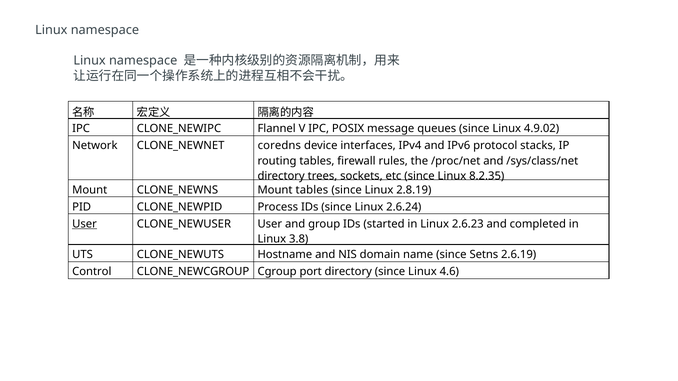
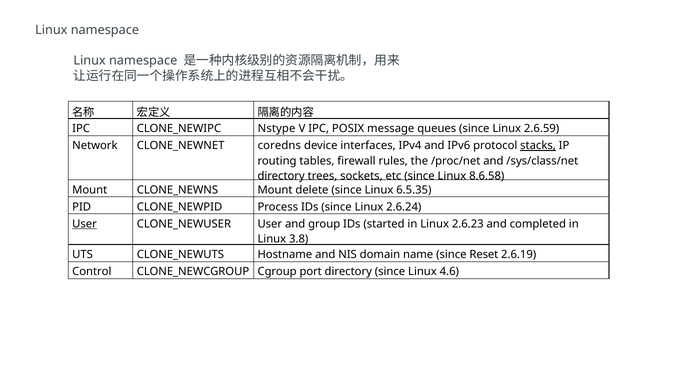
Flannel: Flannel -> Nstype
4.9.02: 4.9.02 -> 2.6.59
stacks underline: none -> present
8.2.35: 8.2.35 -> 8.6.58
Mount tables: tables -> delete
2.8.19: 2.8.19 -> 6.5.35
Setns: Setns -> Reset
